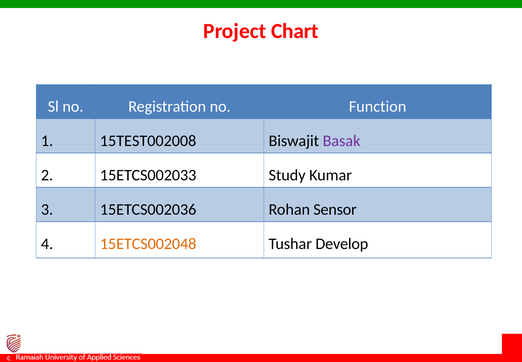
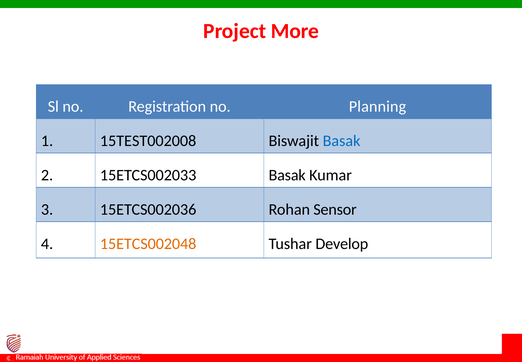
Chart: Chart -> More
Function: Function -> Planning
Basak at (342, 141) colour: purple -> blue
15ETCS002033 Study: Study -> Basak
